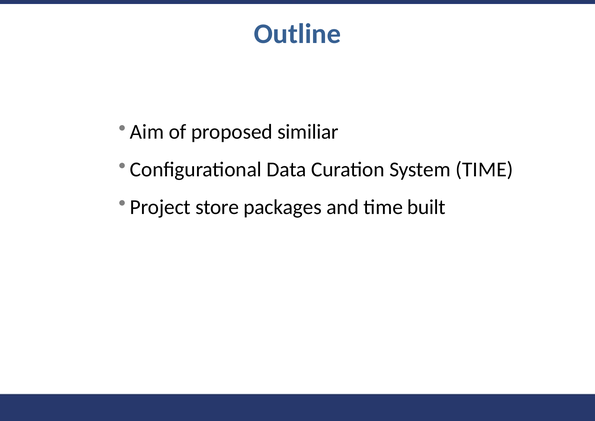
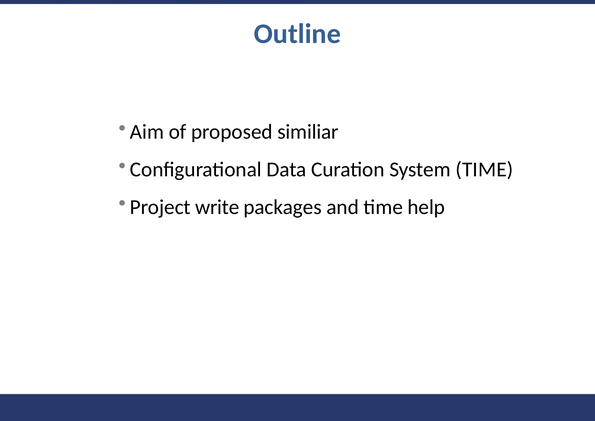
store: store -> write
built: built -> help
